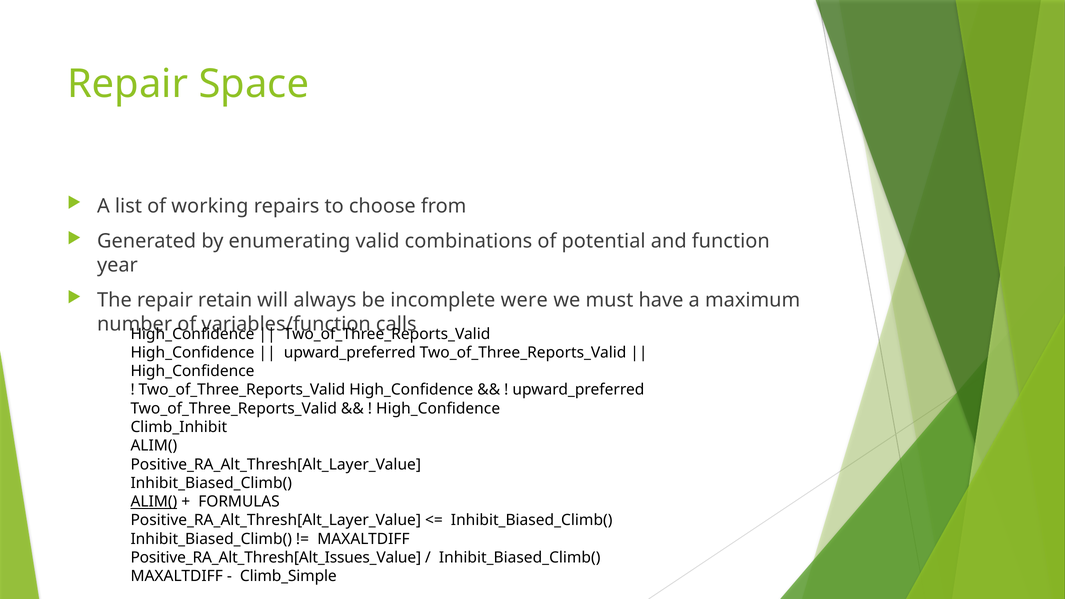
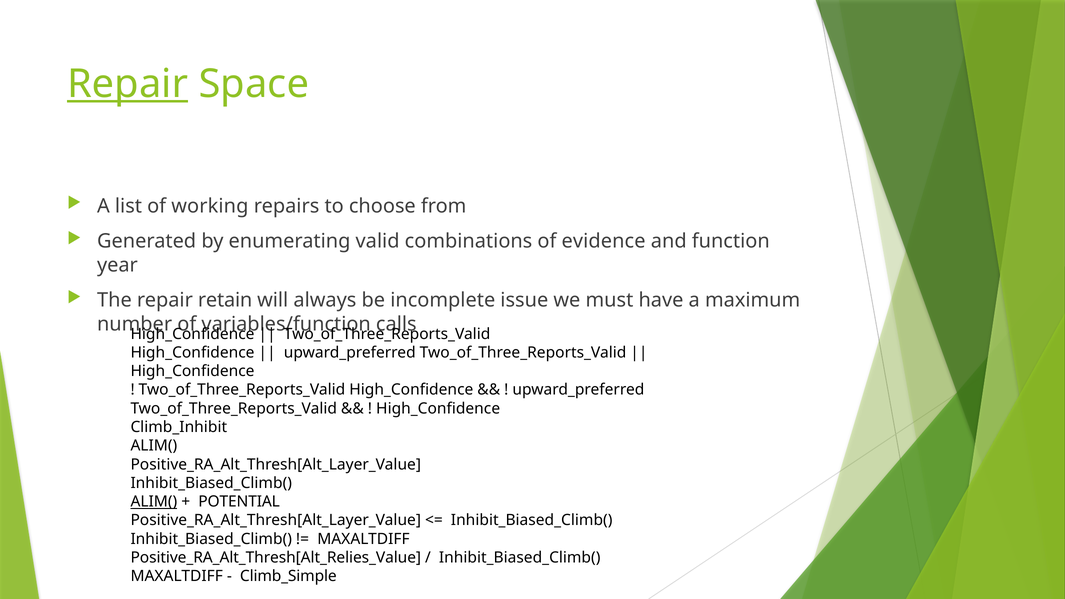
Repair at (128, 84) underline: none -> present
potential: potential -> evidence
were: were -> issue
FORMULAS: FORMULAS -> POTENTIAL
Positive_RA_Alt_Thresh[Alt_Issues_Value: Positive_RA_Alt_Thresh[Alt_Issues_Value -> Positive_RA_Alt_Thresh[Alt_Relies_Value
